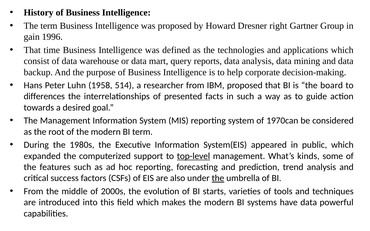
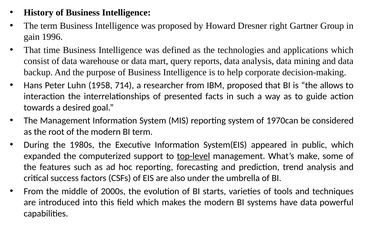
514: 514 -> 714
board: board -> allows
differences: differences -> interaction
kinds: kinds -> make
the at (218, 178) underline: present -> none
